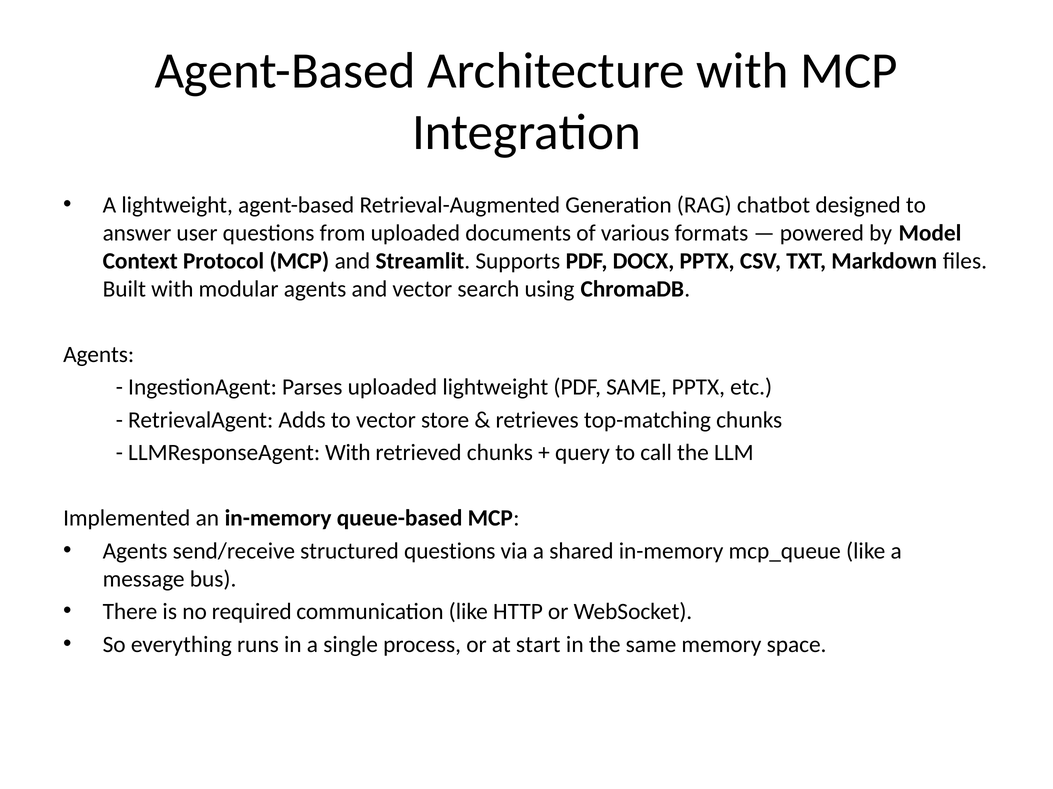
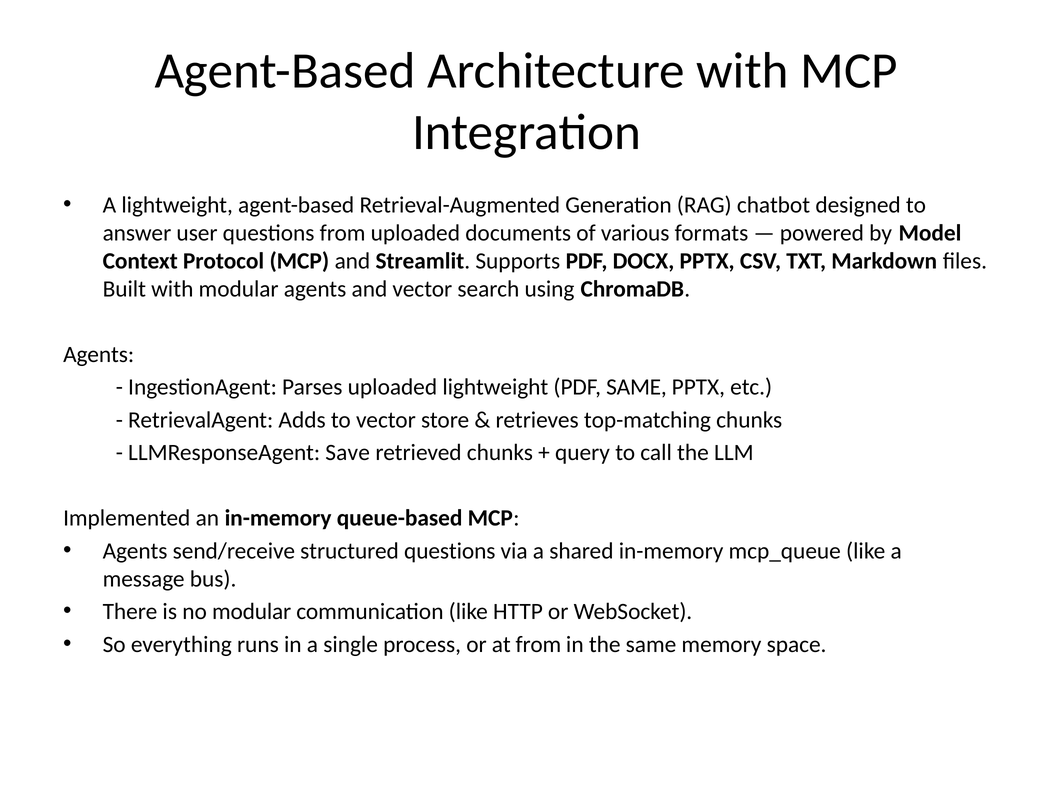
LLMResponseAgent With: With -> Save
no required: required -> modular
at start: start -> from
